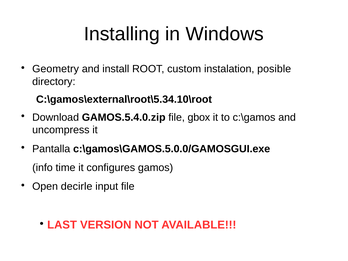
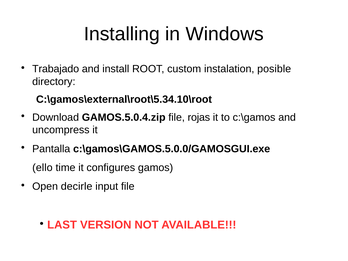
Geometry: Geometry -> Trabajado
GAMOS.5.4.0.zip: GAMOS.5.4.0.zip -> GAMOS.5.0.4.zip
gbox: gbox -> rojas
info: info -> ello
